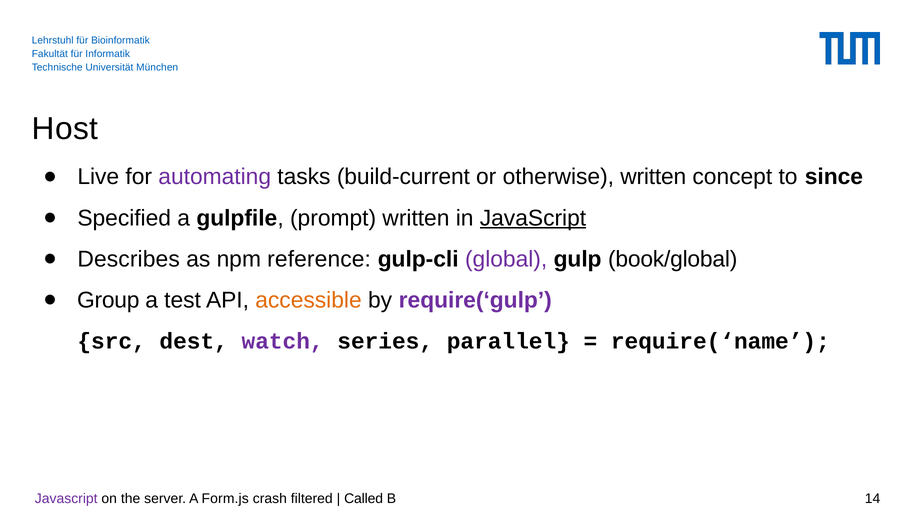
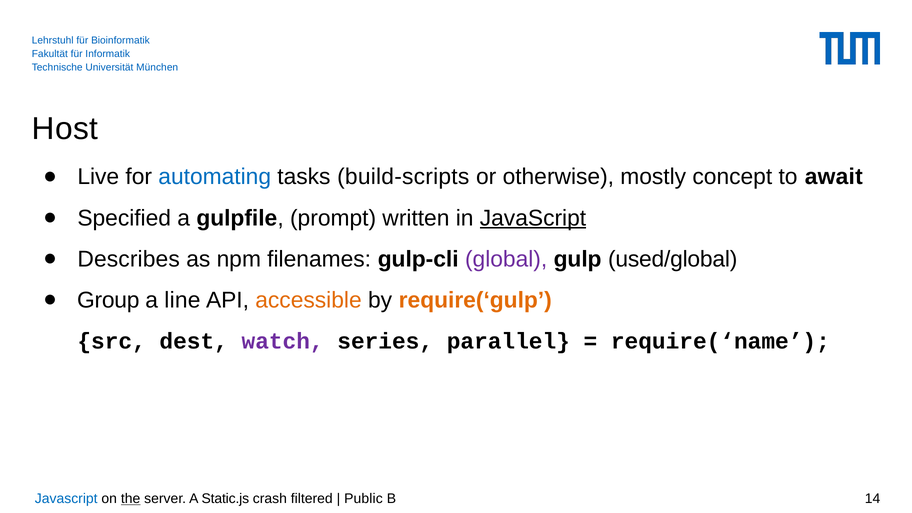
automating colour: purple -> blue
build-current: build-current -> build-scripts
otherwise written: written -> mostly
since: since -> await
reference: reference -> filenames
book/global: book/global -> used/global
test: test -> line
require(‘gulp colour: purple -> orange
Javascript at (66, 499) colour: purple -> blue
the underline: none -> present
Form.js: Form.js -> Static.js
Called: Called -> Public
